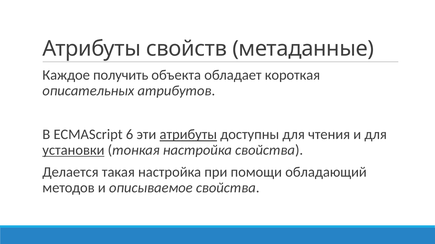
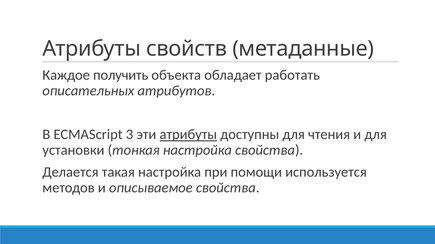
короткая: короткая -> работать
6: 6 -> 3
установки underline: present -> none
обладающий: обладающий -> используется
